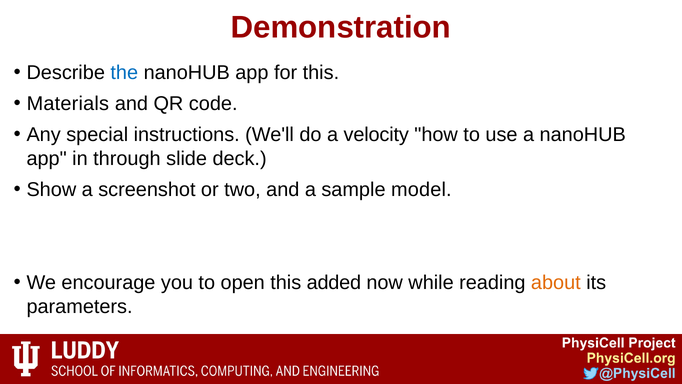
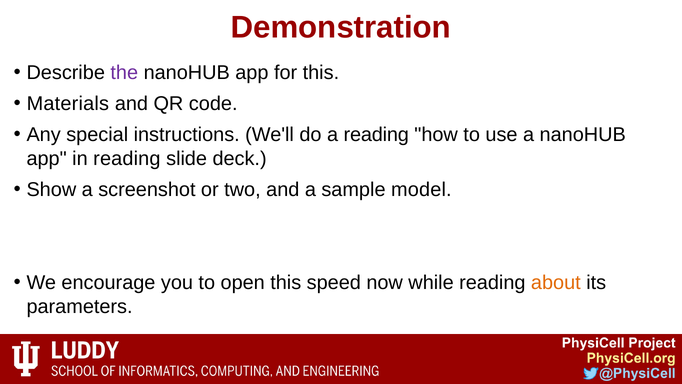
the colour: blue -> purple
a velocity: velocity -> reading
in through: through -> reading
added: added -> speed
